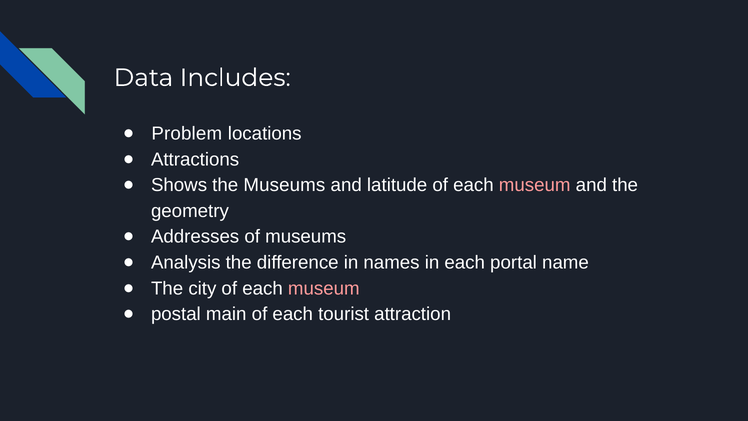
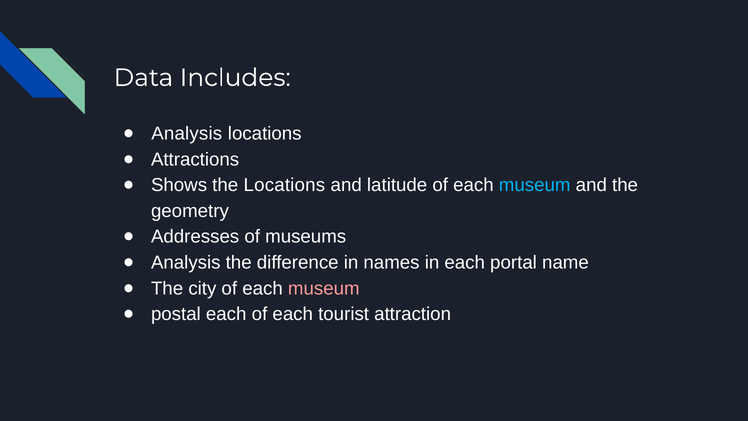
Problem at (187, 133): Problem -> Analysis
the Museums: Museums -> Locations
museum at (535, 185) colour: pink -> light blue
postal main: main -> each
